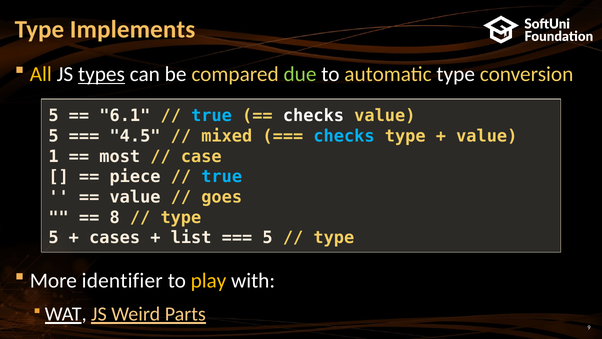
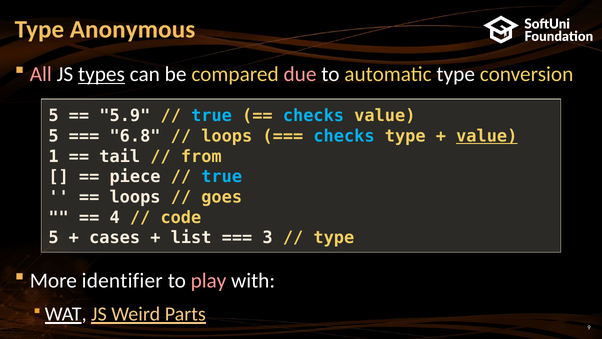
Implements: Implements -> Anonymous
All colour: yellow -> pink
due colour: light green -> pink
6.1: 6.1 -> 5.9
checks at (313, 116) colour: white -> light blue
4.5: 4.5 -> 6.8
mixed at (227, 136): mixed -> loops
value at (487, 136) underline: none -> present
most: most -> tail
case: case -> from
value at (135, 197): value -> loops
8: 8 -> 4
type at (181, 217): type -> code
5 at (268, 238): 5 -> 3
play colour: yellow -> pink
